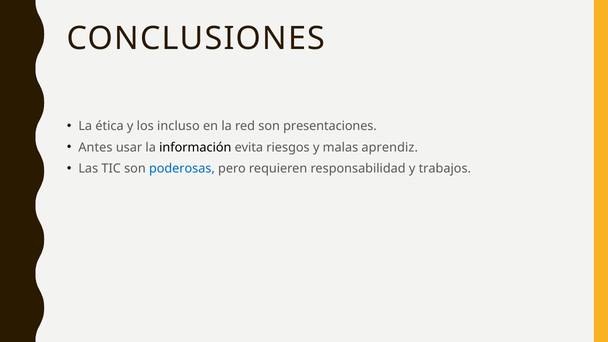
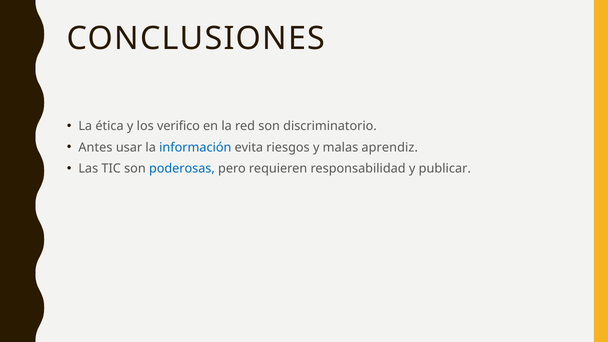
incluso: incluso -> verifico
presentaciones: presentaciones -> discriminatorio
información colour: black -> blue
trabajos: trabajos -> publicar
